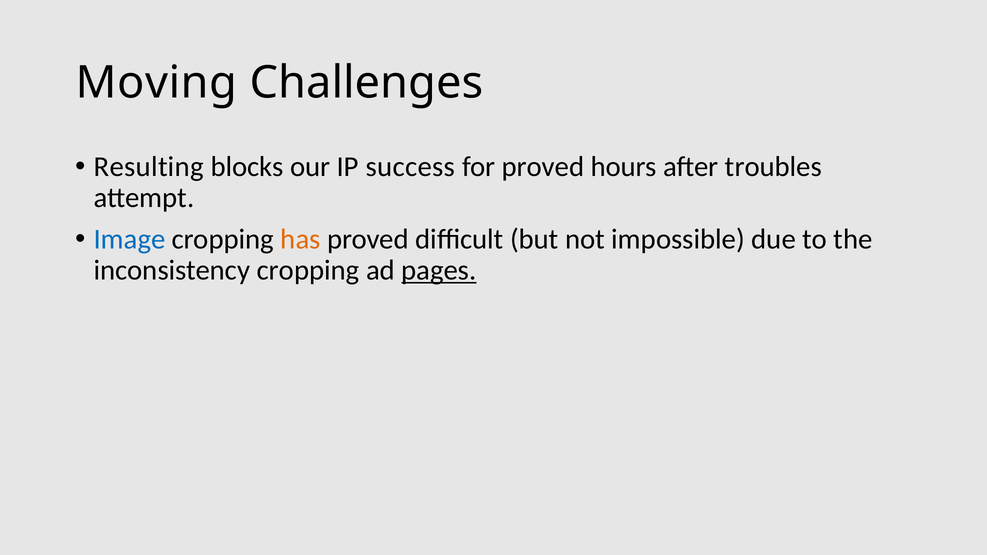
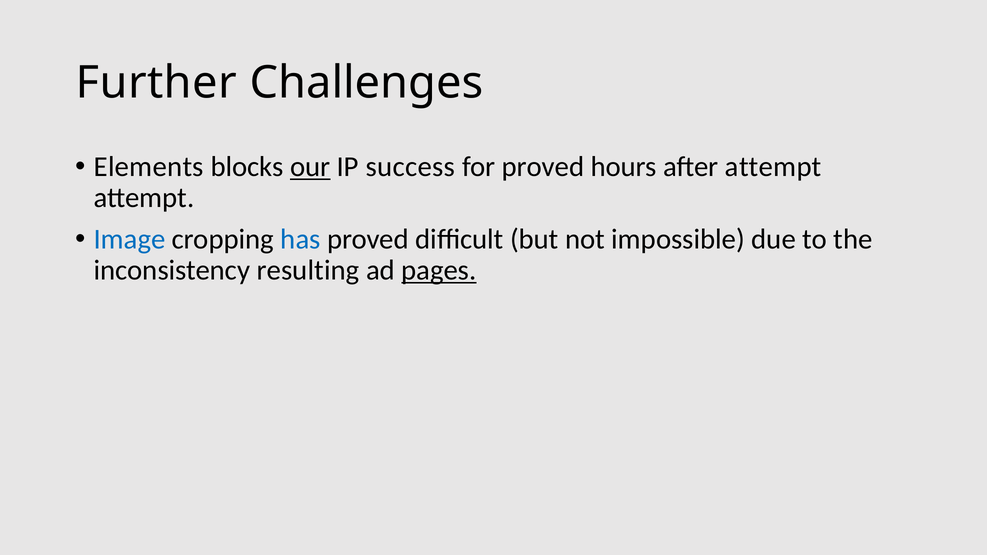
Moving: Moving -> Further
Resulting: Resulting -> Elements
our underline: none -> present
after troubles: troubles -> attempt
has colour: orange -> blue
inconsistency cropping: cropping -> resulting
